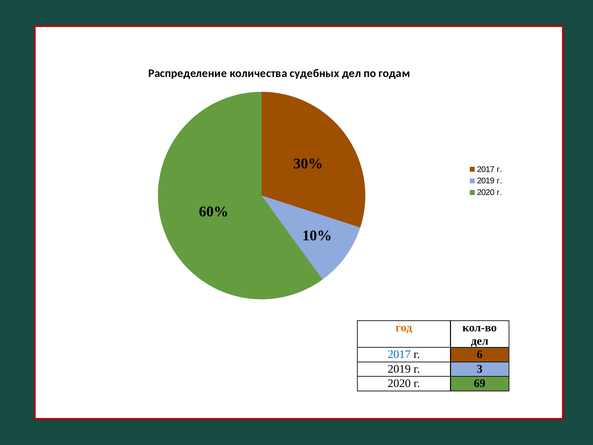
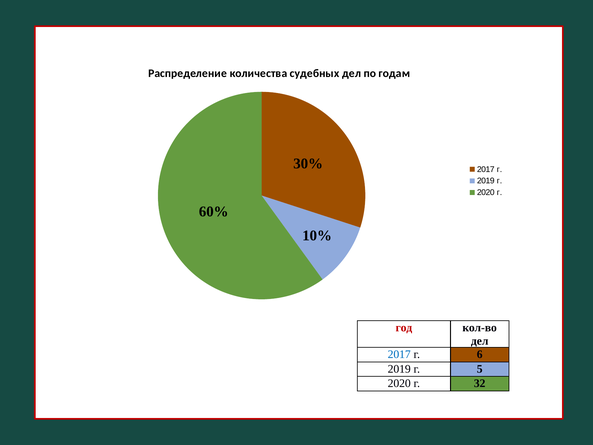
год colour: orange -> red
3: 3 -> 5
69: 69 -> 32
